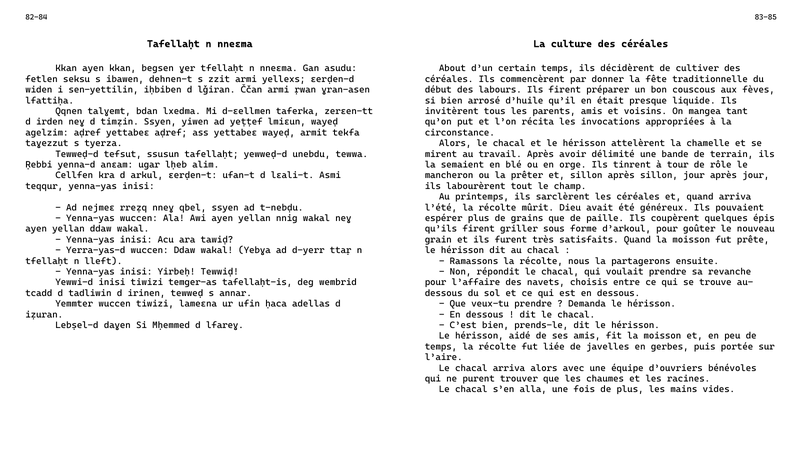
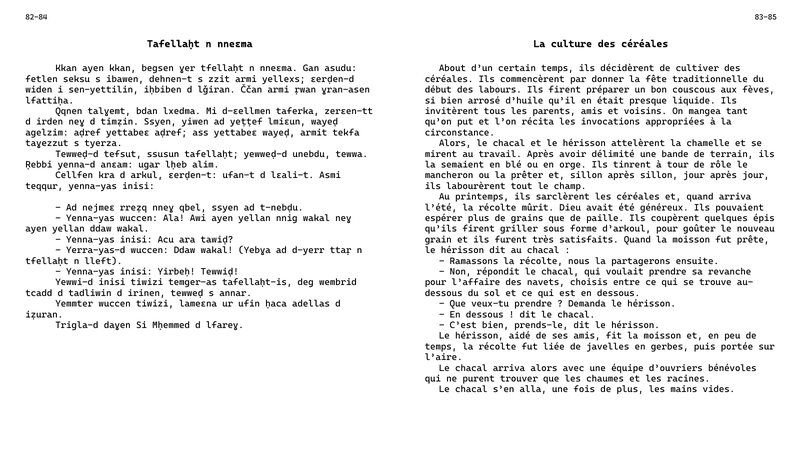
Lebṣel-d: Lebṣel-d -> Trigla-d
